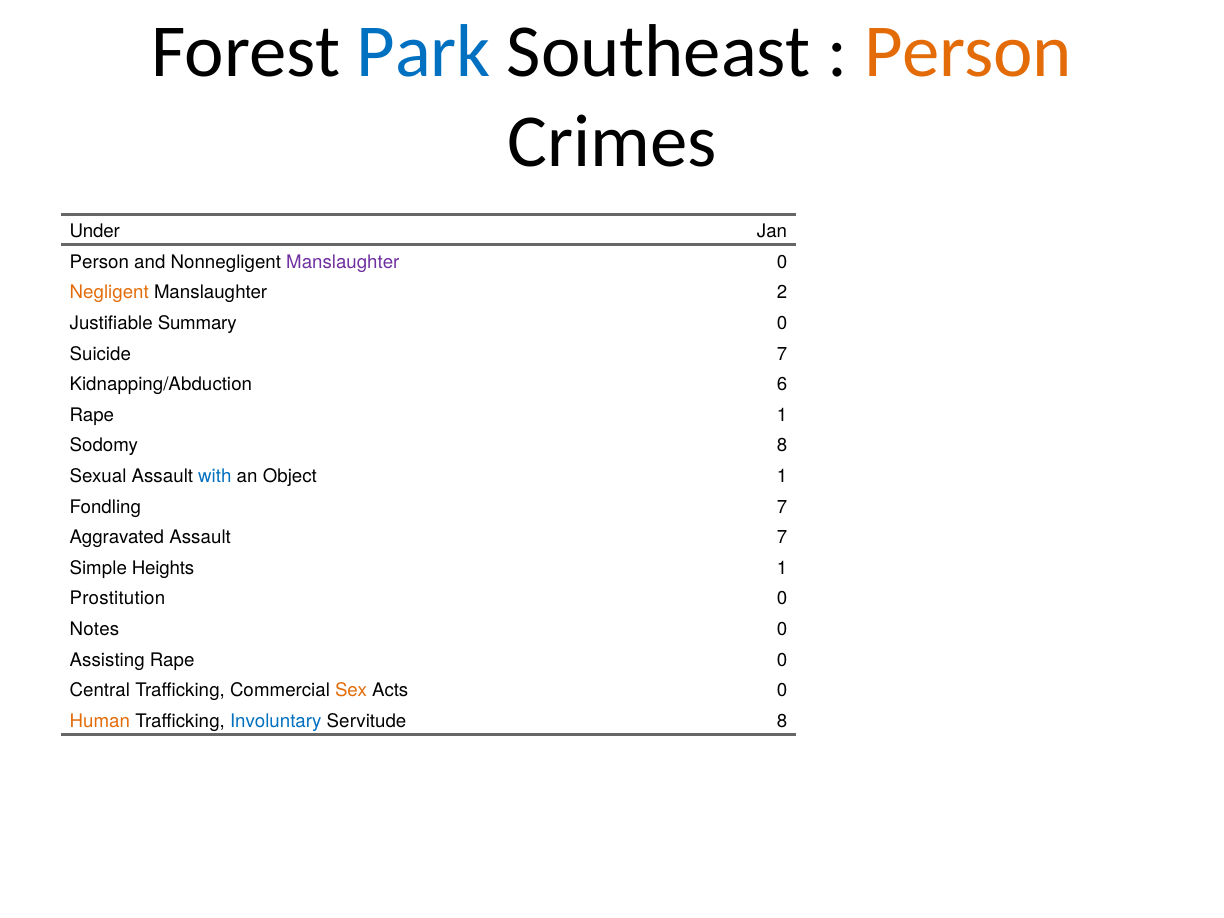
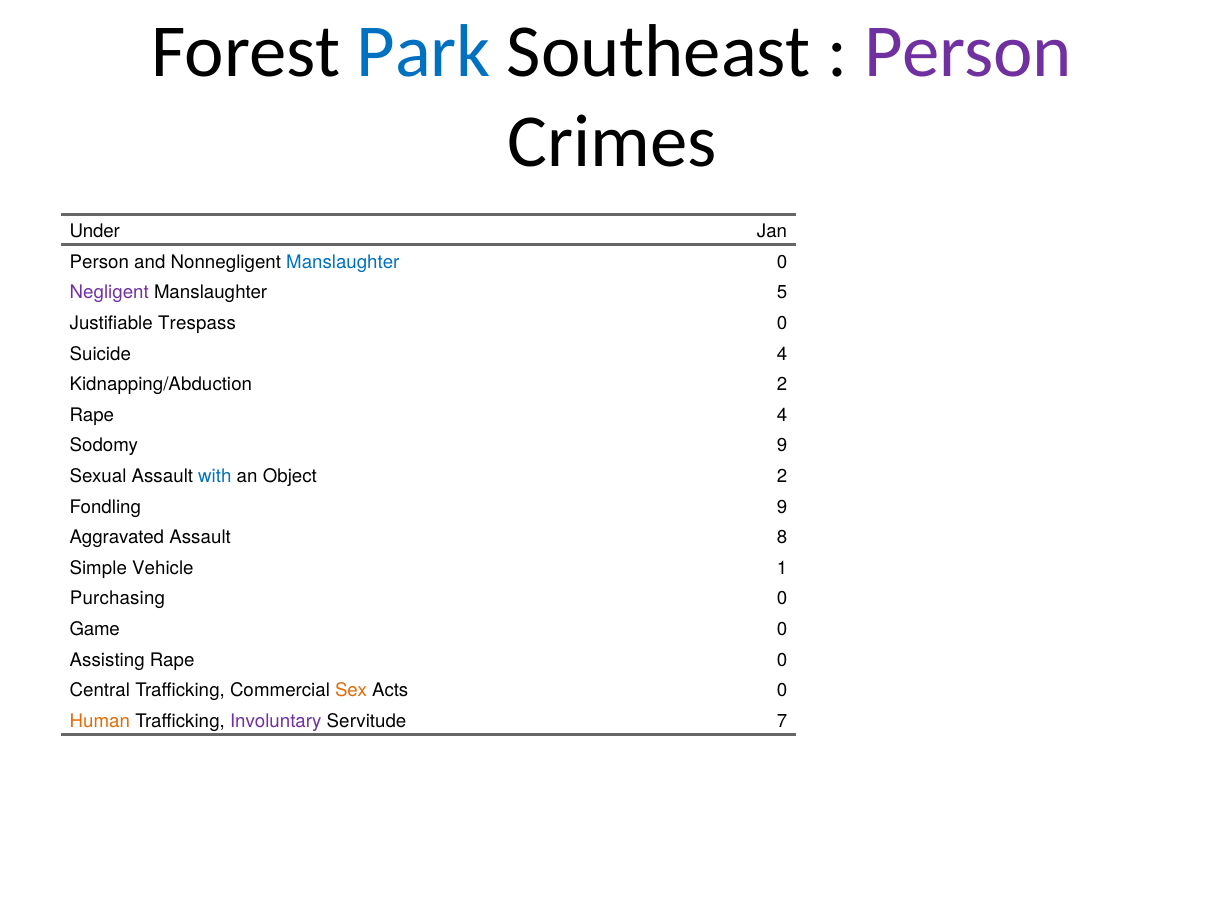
Person at (968, 52) colour: orange -> purple
Manslaughter at (343, 262) colour: purple -> blue
Negligent colour: orange -> purple
2: 2 -> 5
Summary: Summary -> Trespass
Suicide 7: 7 -> 4
Kidnapping/Abduction 6: 6 -> 2
Rape 1: 1 -> 4
Sodomy 8: 8 -> 9
Object 1: 1 -> 2
Fondling 7: 7 -> 9
Assault 7: 7 -> 8
Heights: Heights -> Vehicle
Prostitution: Prostitution -> Purchasing
Notes: Notes -> Game
Involuntary colour: blue -> purple
Servitude 8: 8 -> 7
